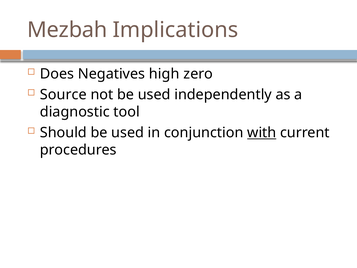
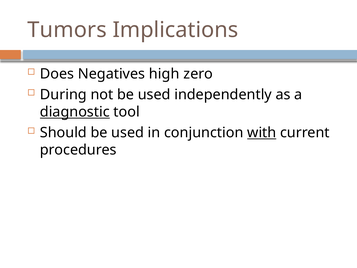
Mezbah: Mezbah -> Tumors
Source: Source -> During
diagnostic underline: none -> present
